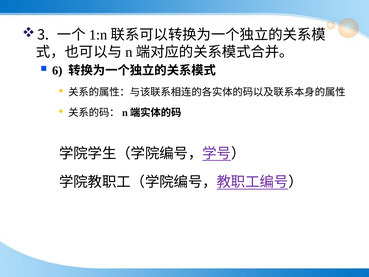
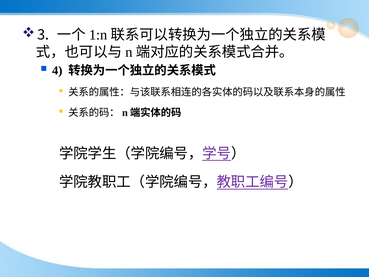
6: 6 -> 4
